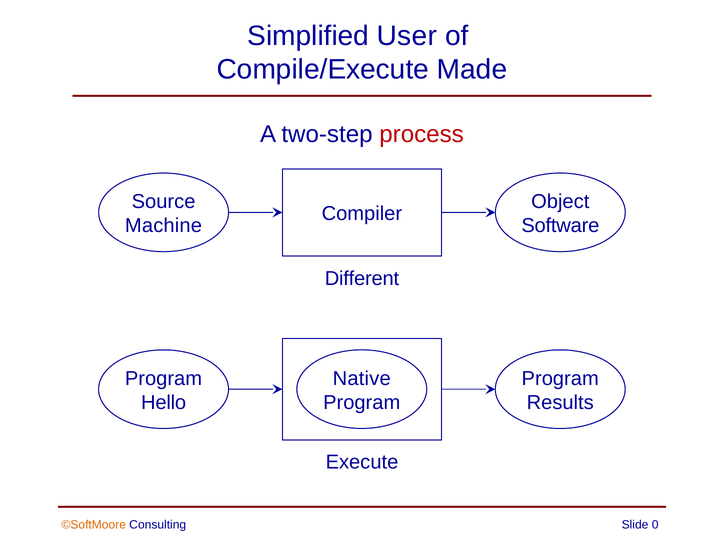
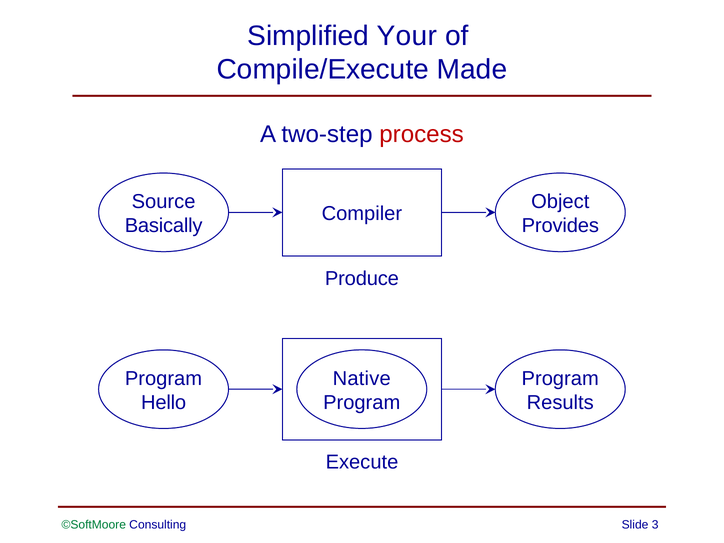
User: User -> Your
Machine: Machine -> Basically
Software: Software -> Provides
Different: Different -> Produce
©SoftMoore colour: orange -> green
0: 0 -> 3
